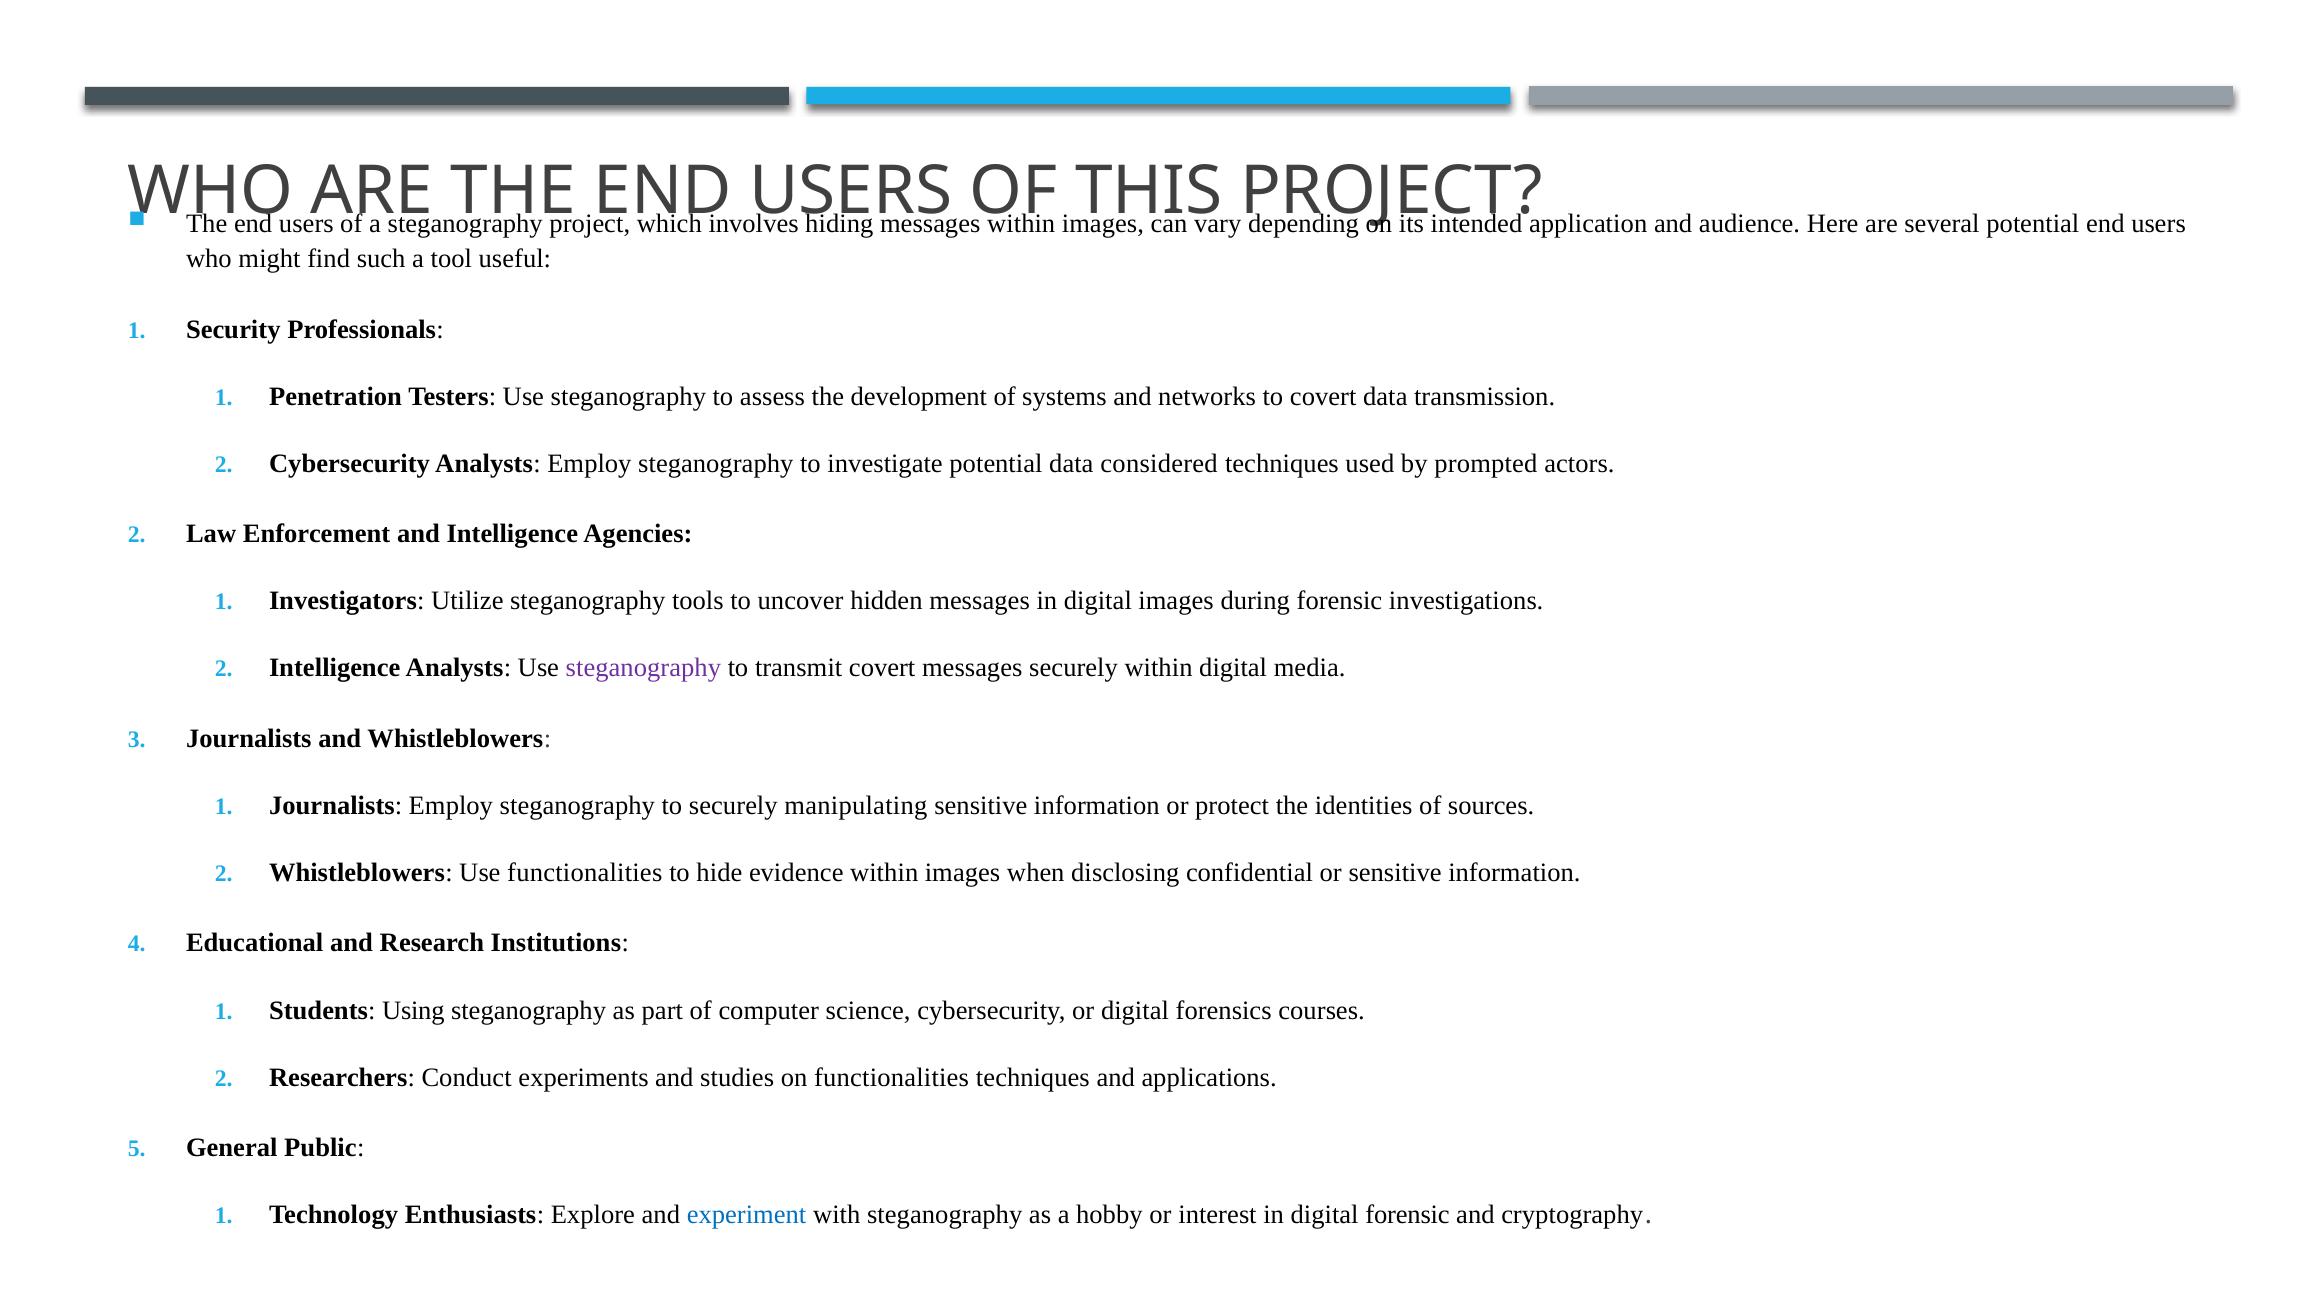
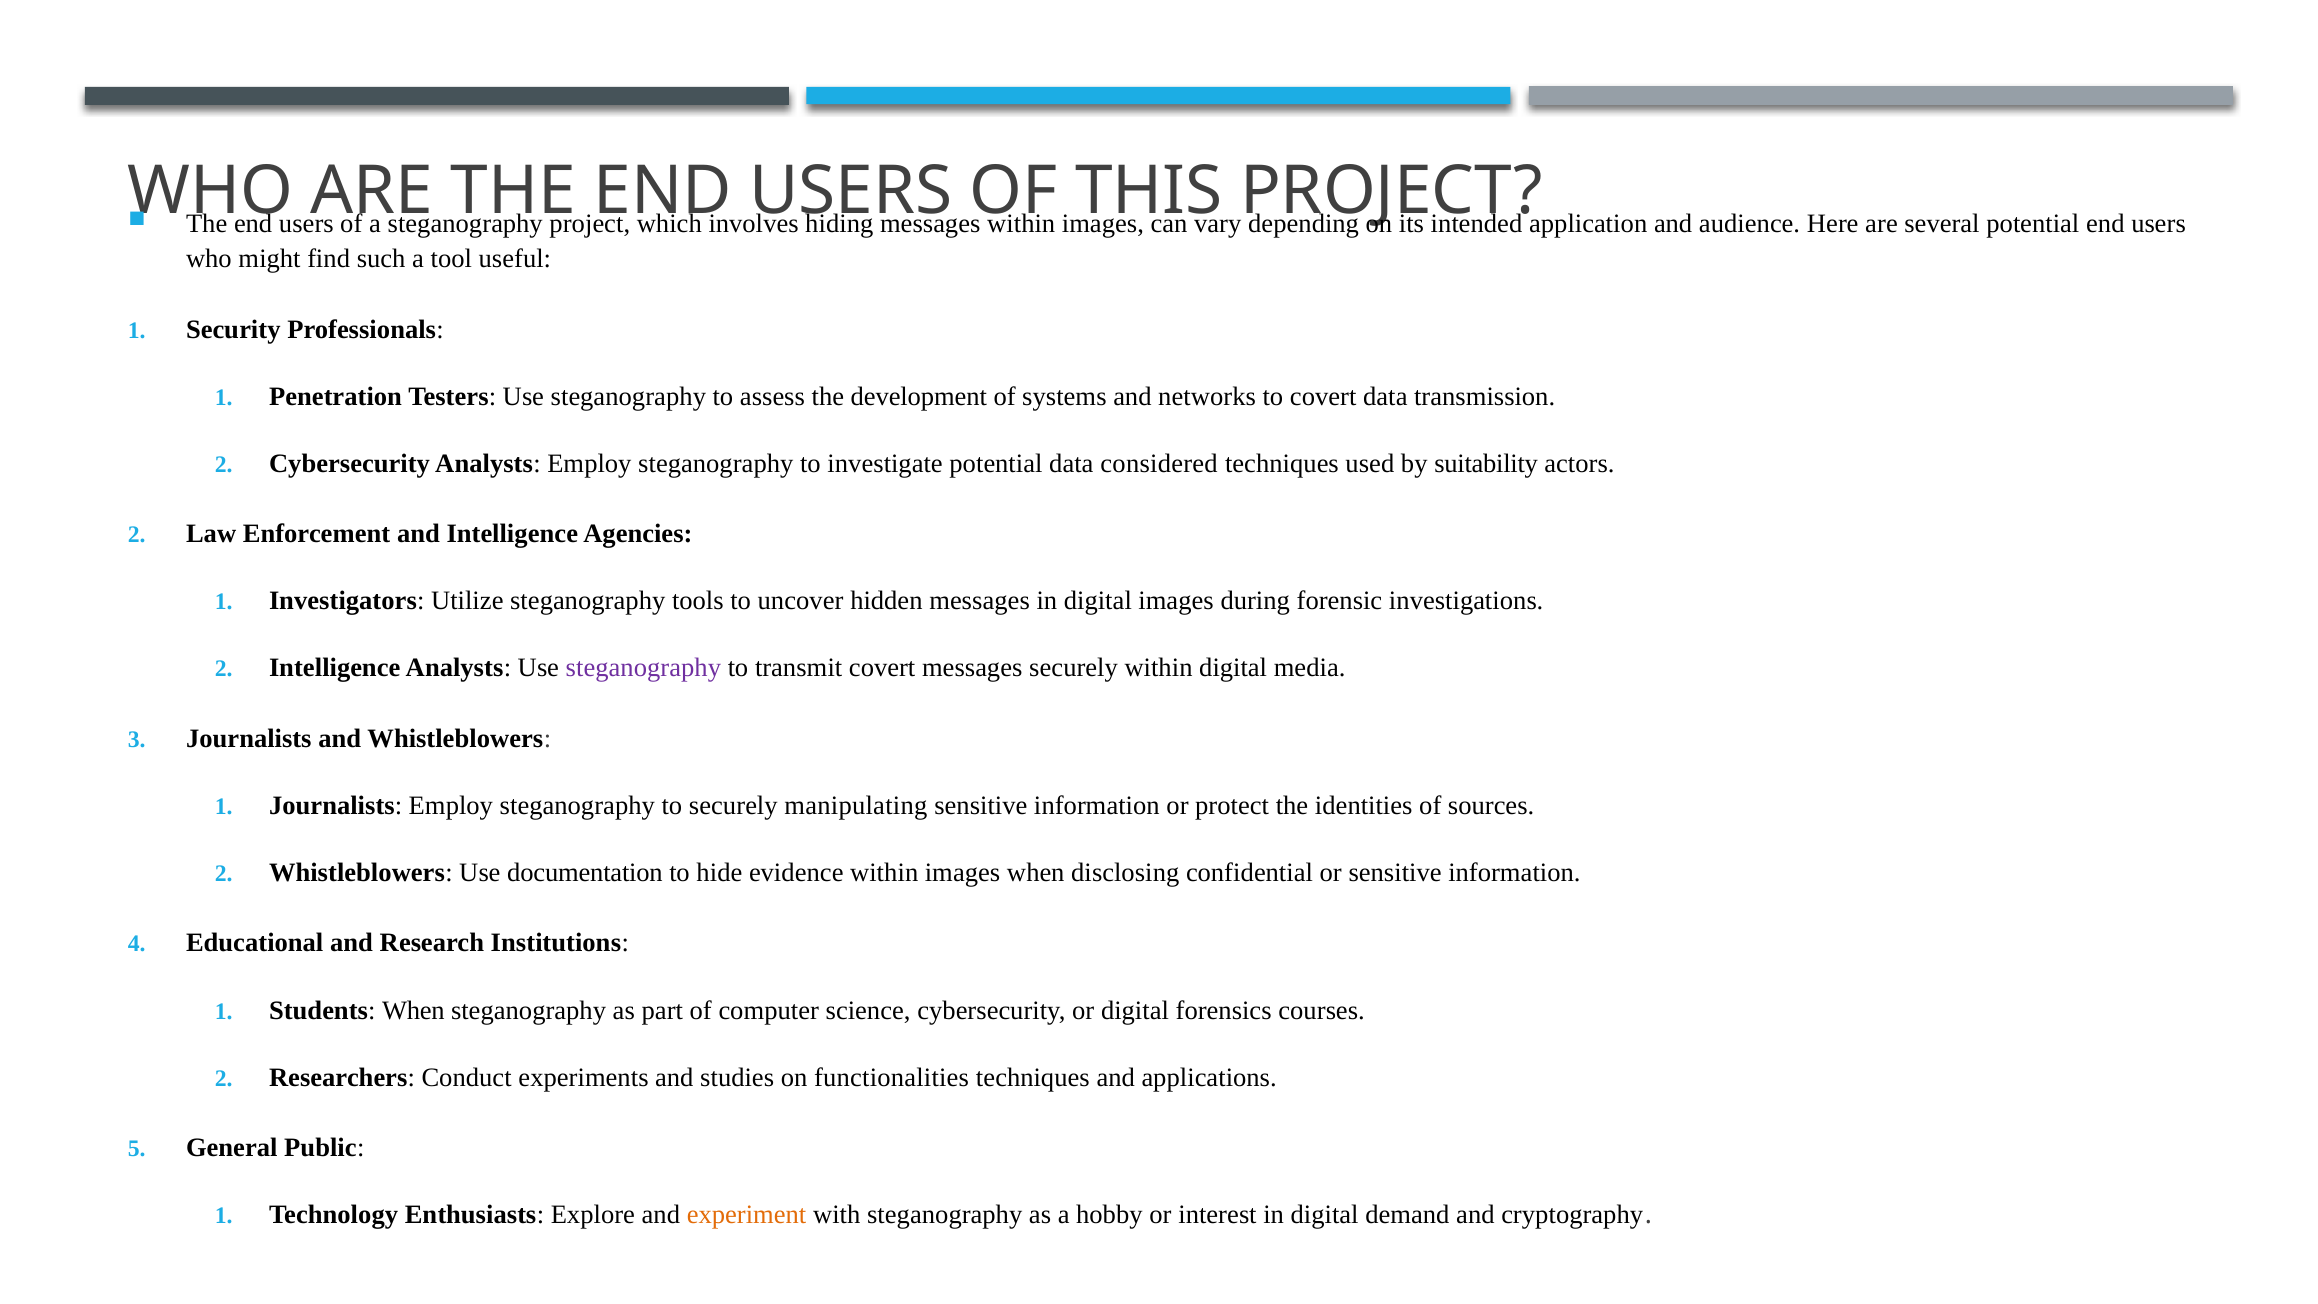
prompted: prompted -> suitability
Use functionalities: functionalities -> documentation
Students Using: Using -> When
experiment colour: blue -> orange
digital forensic: forensic -> demand
